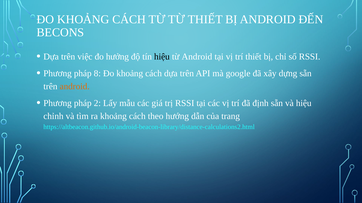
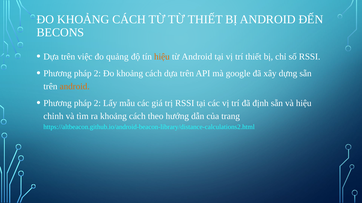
hưởng: hưởng -> quảng
hiệu at (162, 57) colour: black -> orange
8 at (97, 74): 8 -> 2
